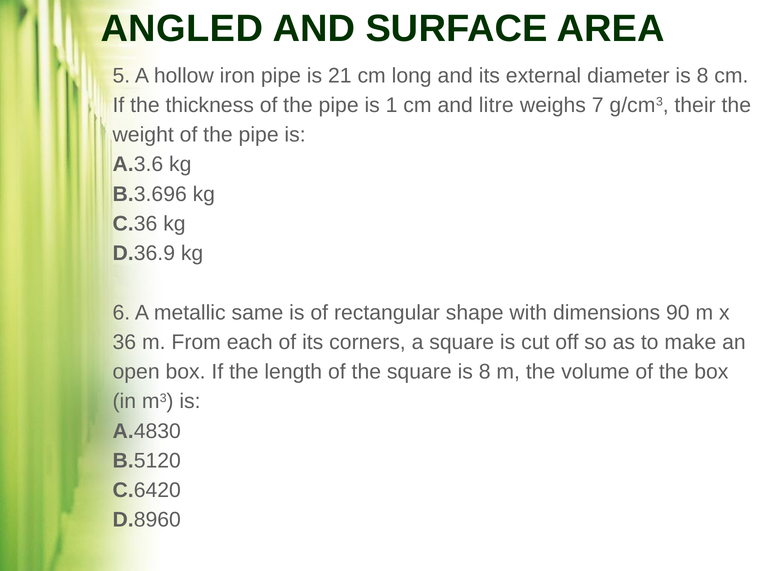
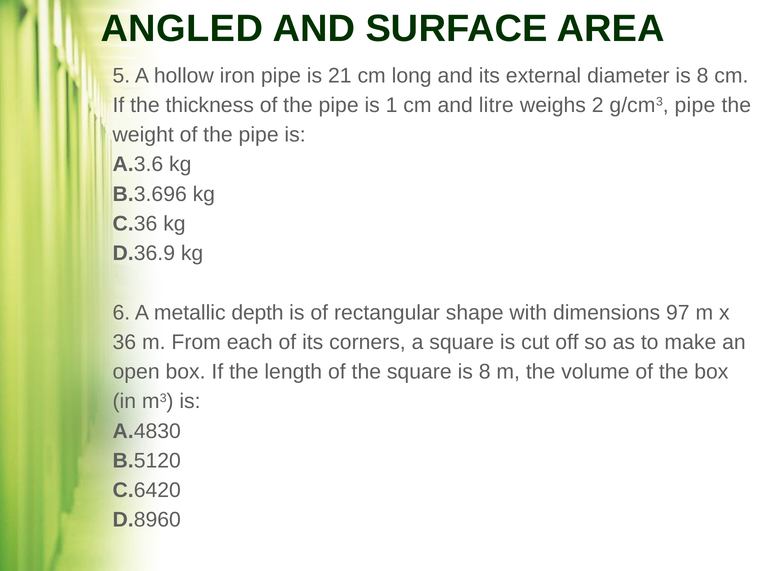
7: 7 -> 2
g/cm3 their: their -> pipe
same: same -> depth
90: 90 -> 97
